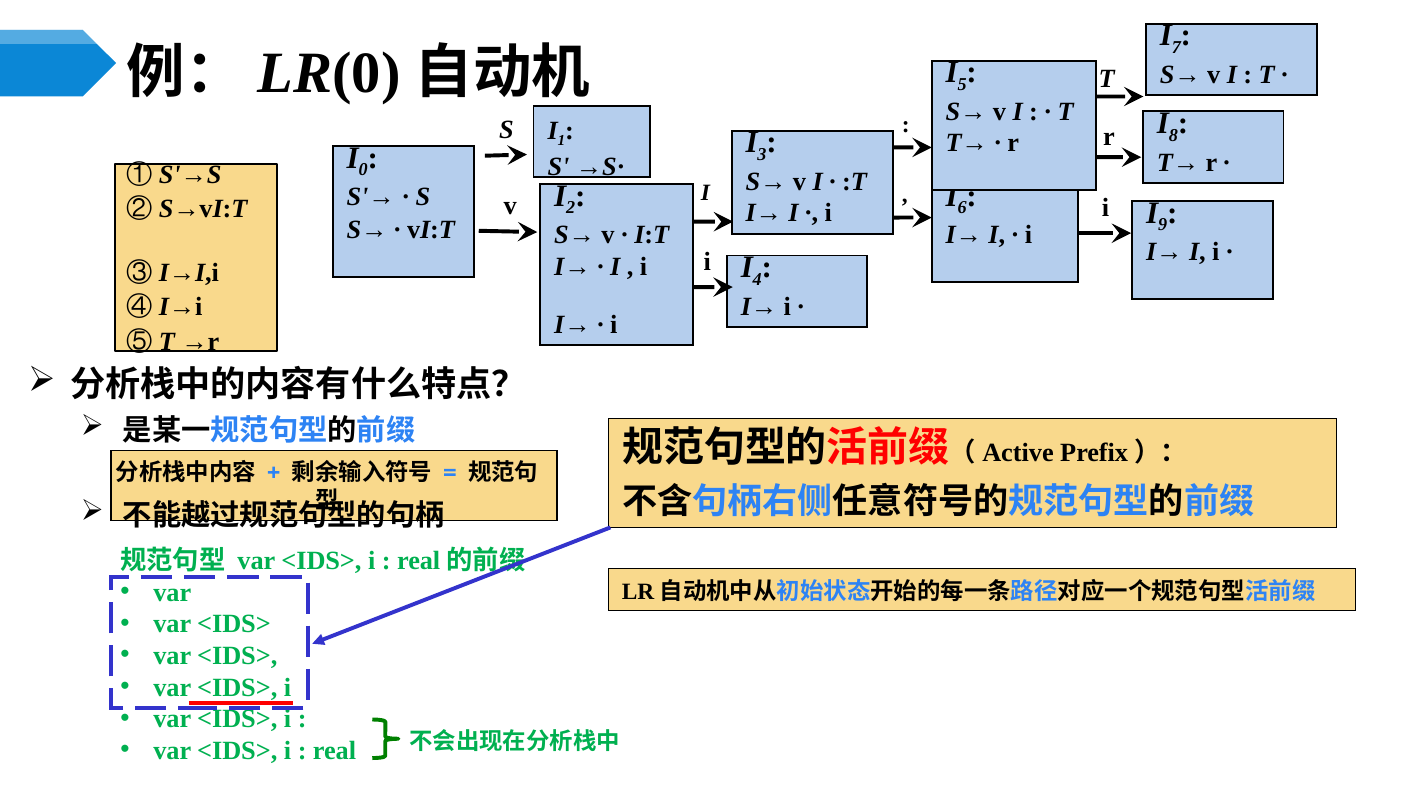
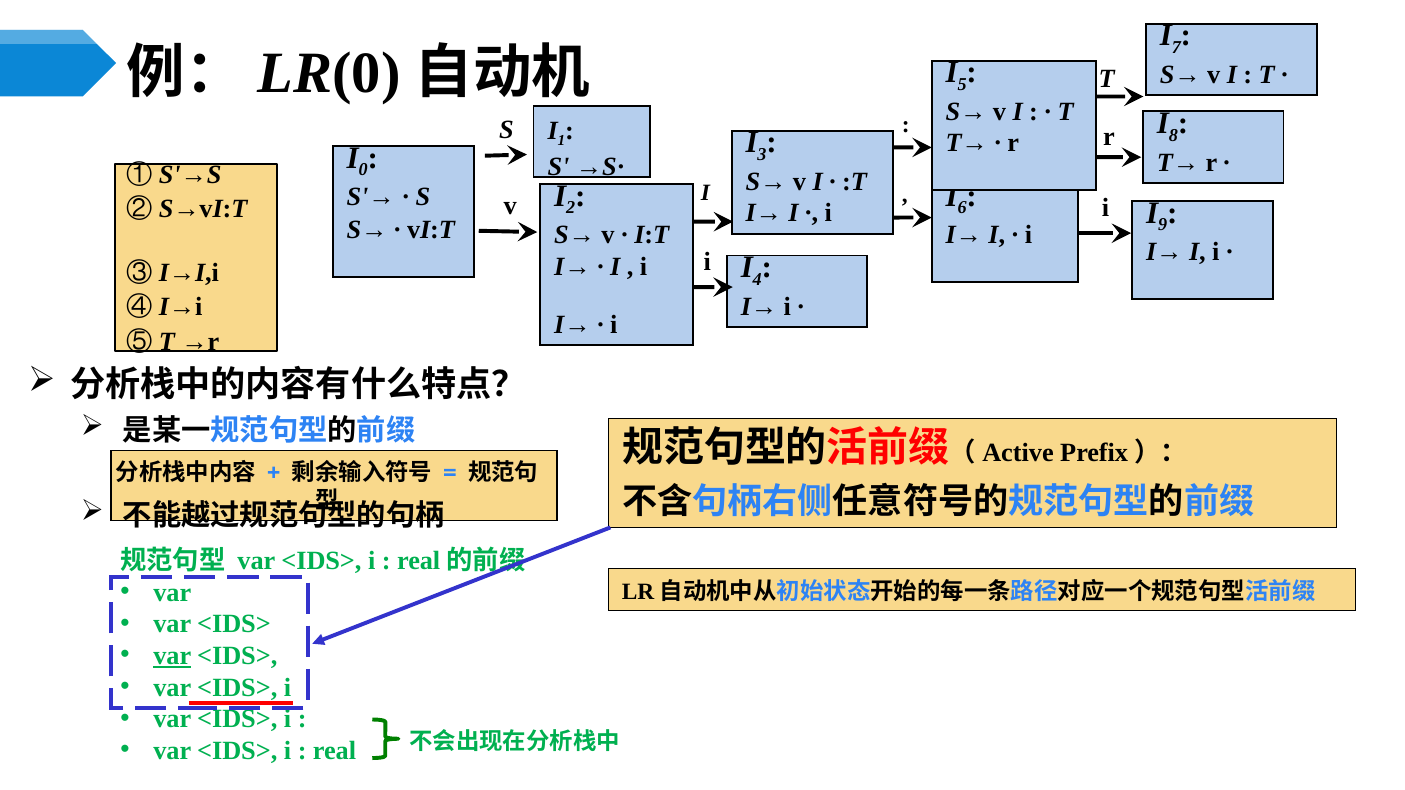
var at (172, 656) underline: none -> present
